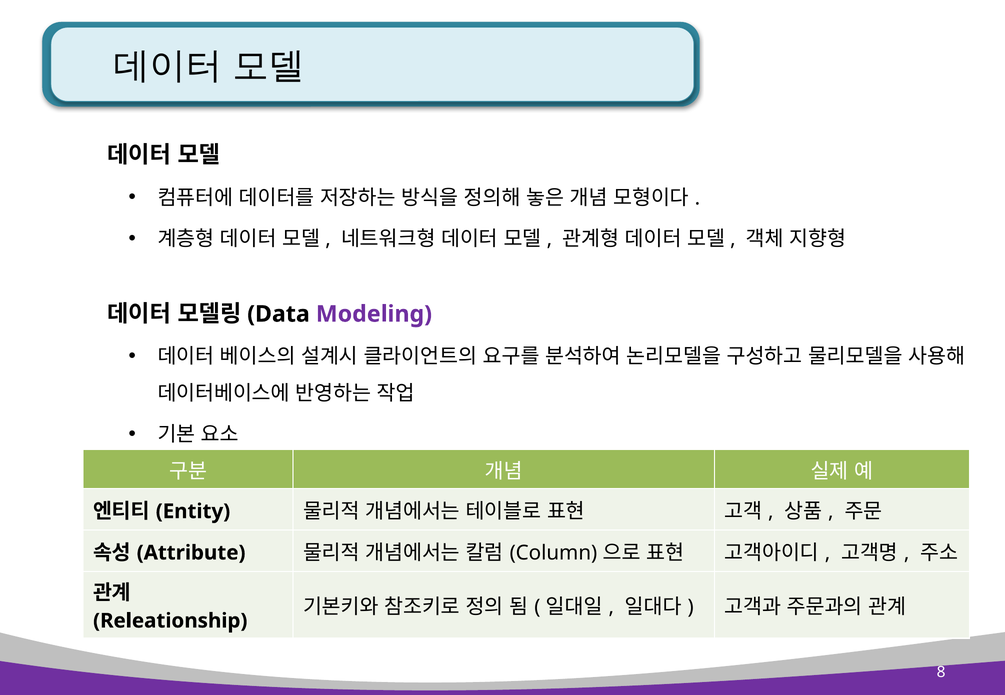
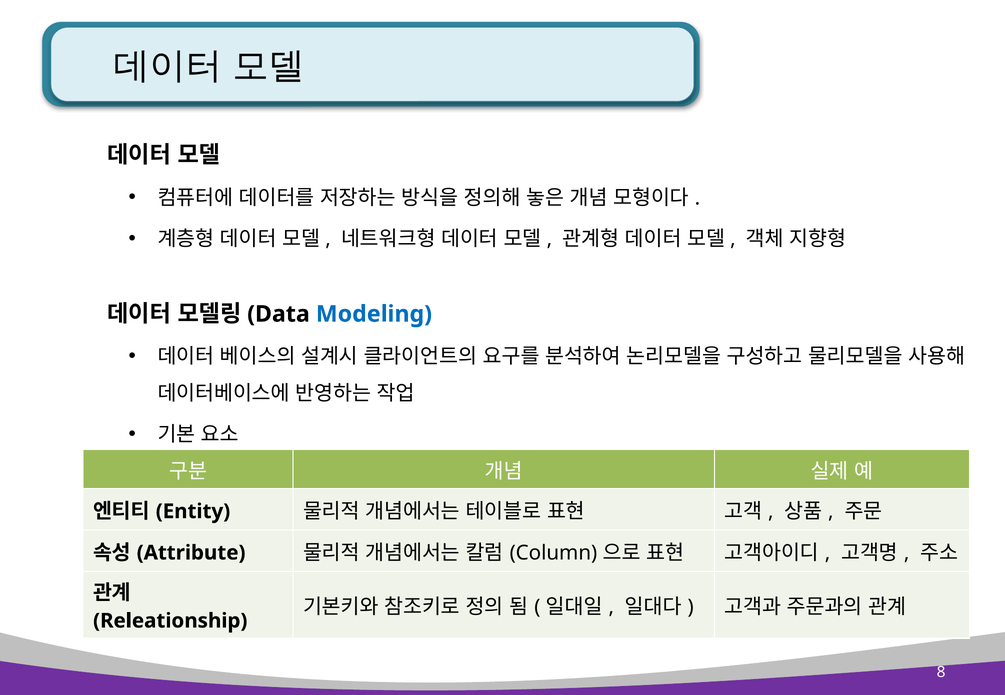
Modeling colour: purple -> blue
